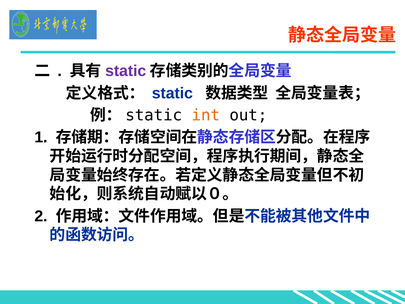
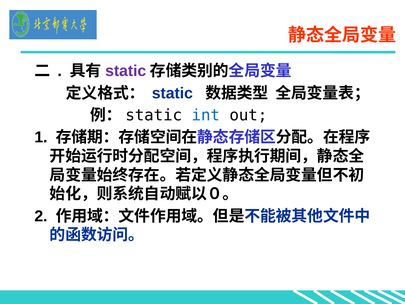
int colour: orange -> blue
